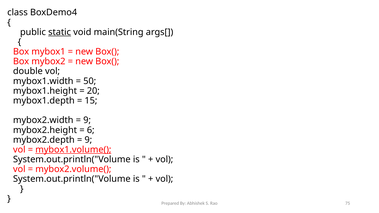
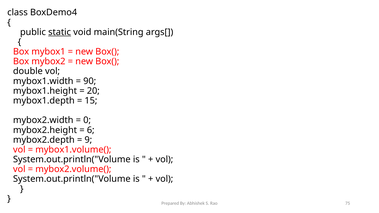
50: 50 -> 90
9 at (87, 120): 9 -> 0
mybox1.volume( underline: present -> none
